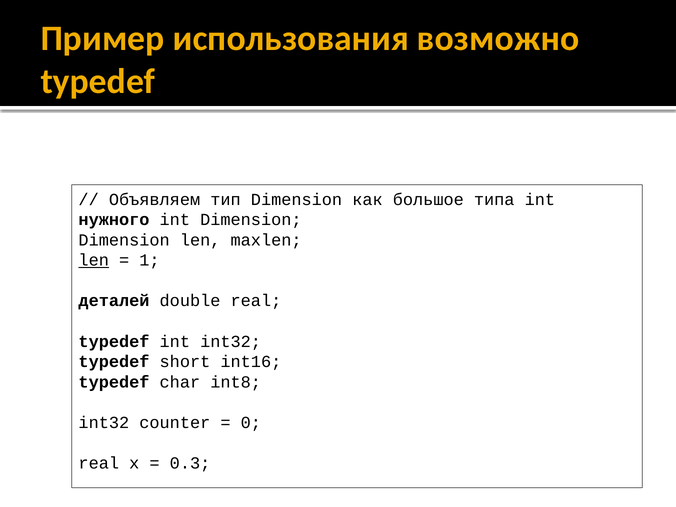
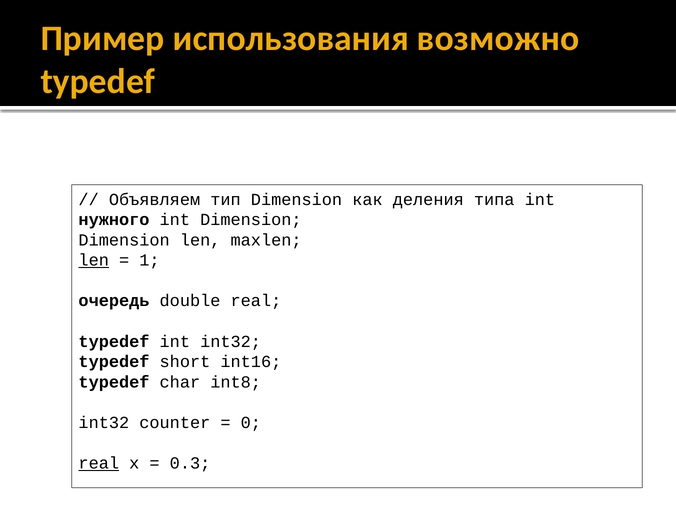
большое: большое -> деления
деталей: деталей -> очередь
real at (99, 463) underline: none -> present
